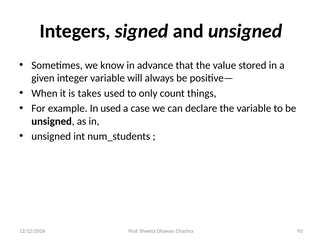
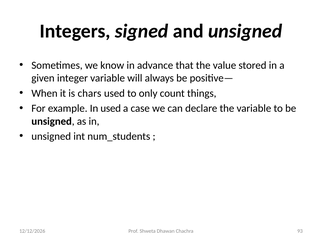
takes: takes -> chars
